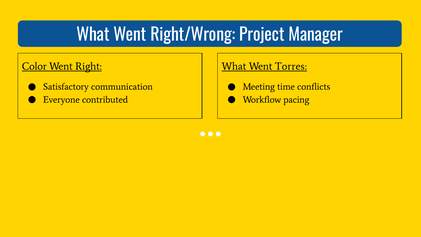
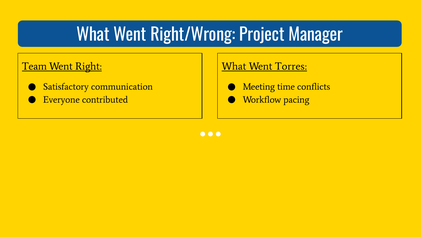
Color: Color -> Team
